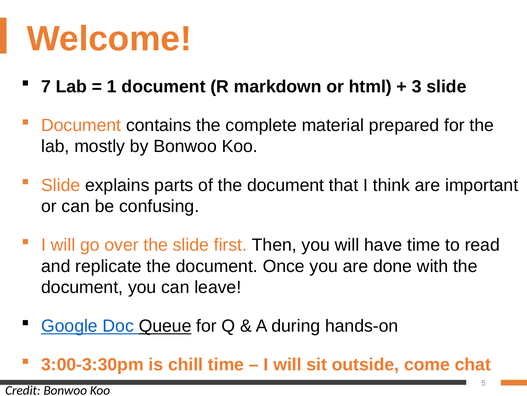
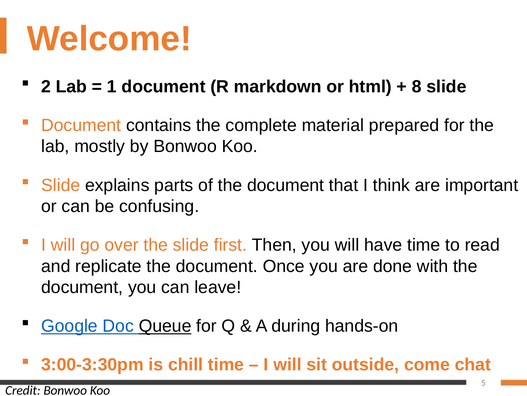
7: 7 -> 2
3: 3 -> 8
